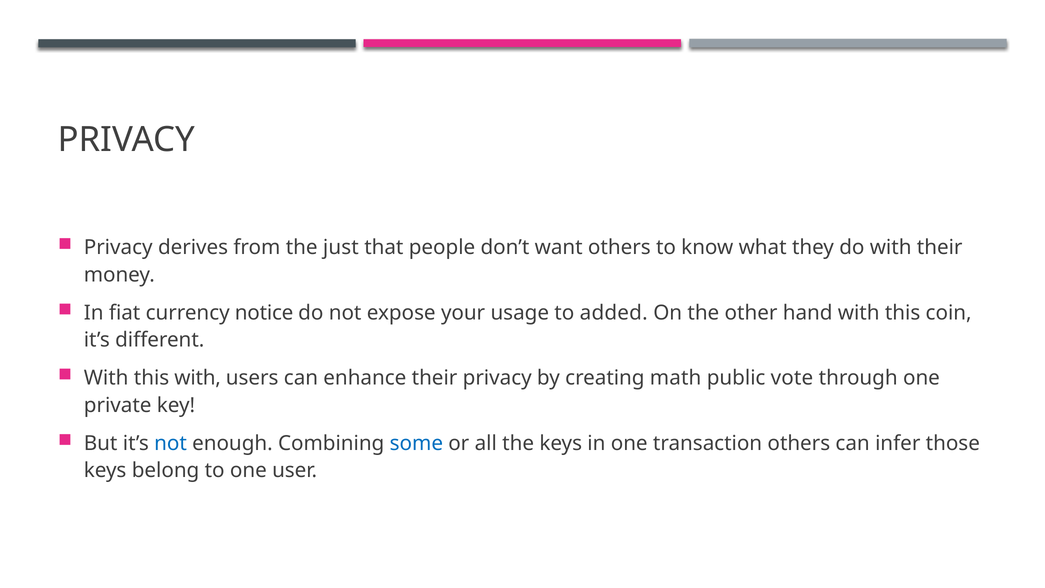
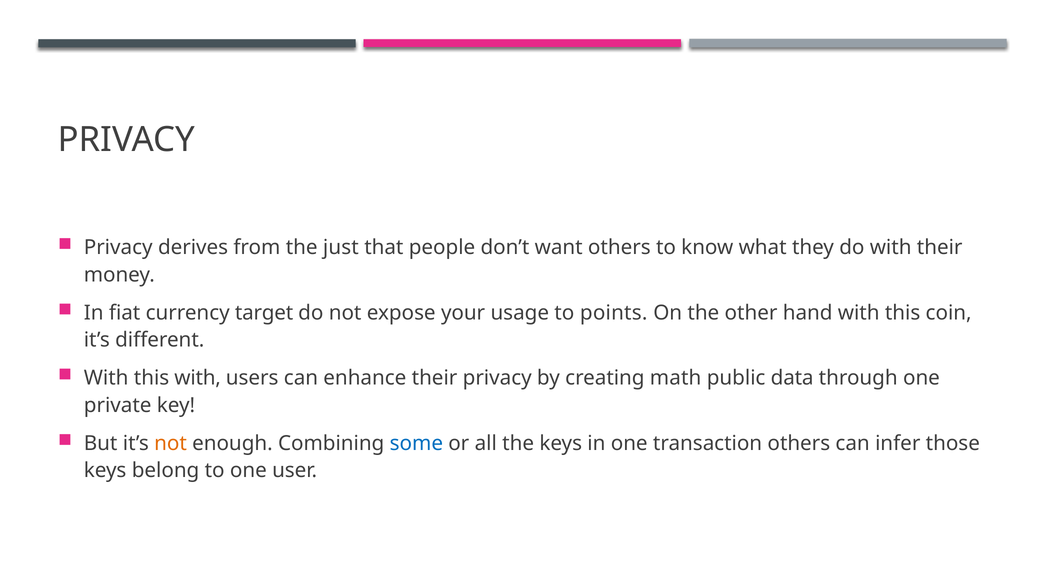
notice: notice -> target
added: added -> points
vote: vote -> data
not at (171, 443) colour: blue -> orange
